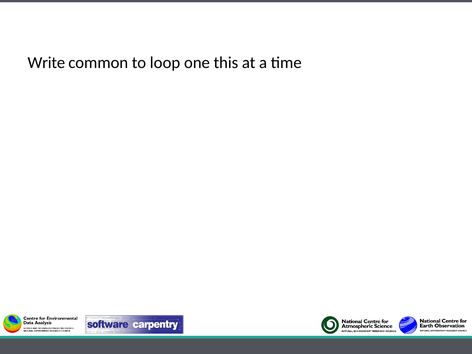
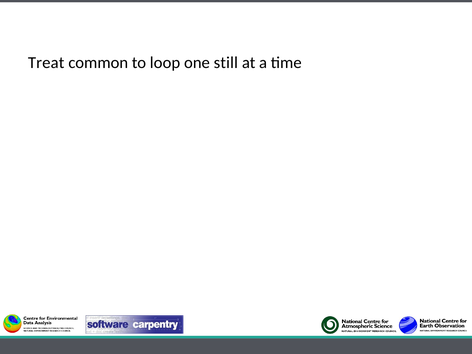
Write: Write -> Treat
this: this -> still
